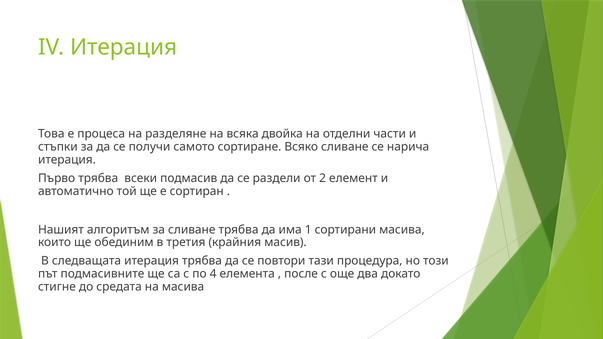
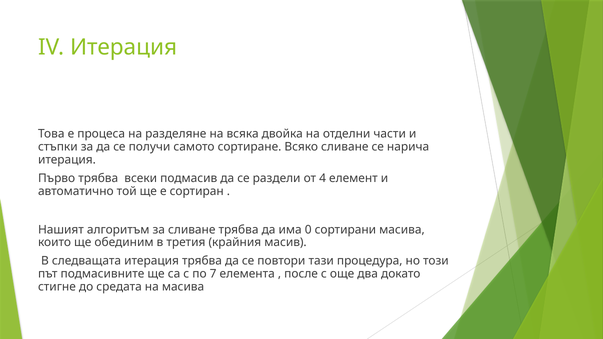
2: 2 -> 4
1: 1 -> 0
4: 4 -> 7
